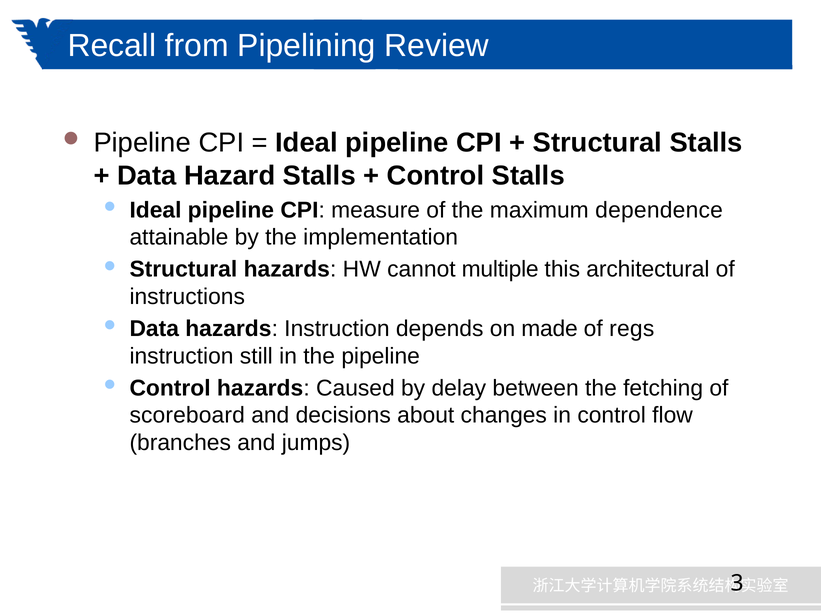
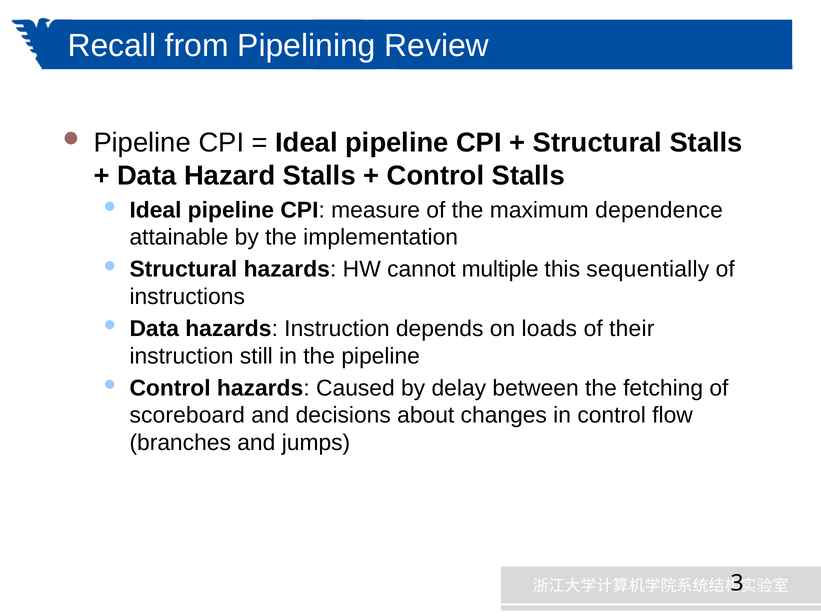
architectural: architectural -> sequentially
made: made -> loads
regs: regs -> their
